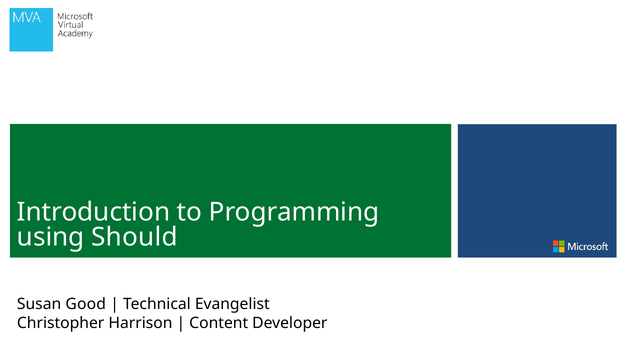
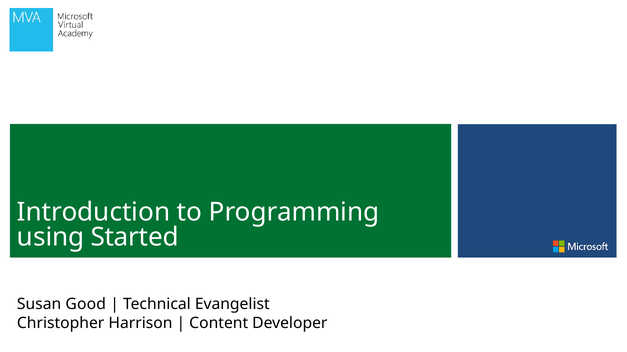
Should: Should -> Started
